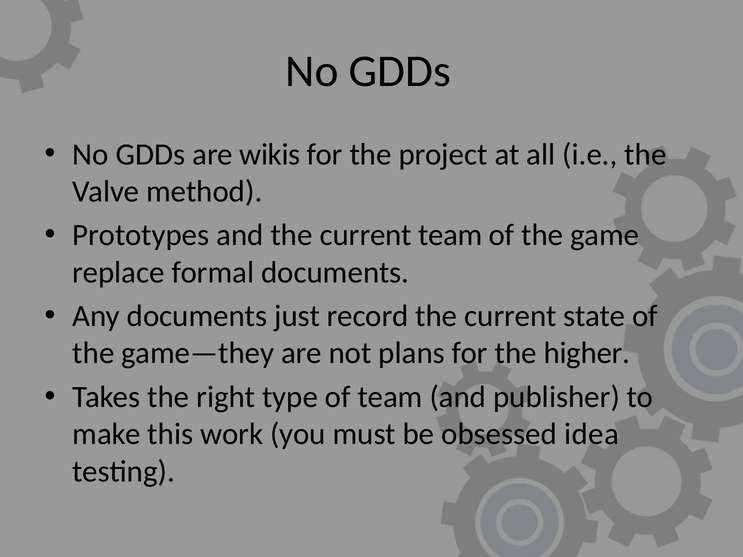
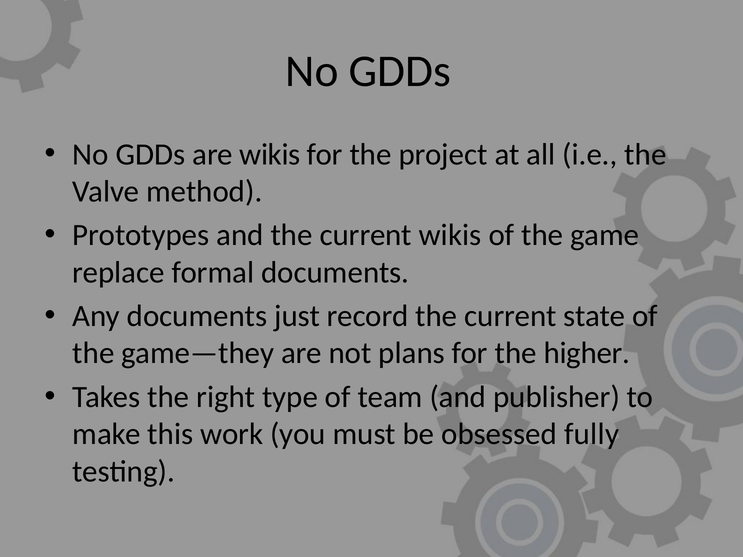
current team: team -> wikis
idea: idea -> fully
